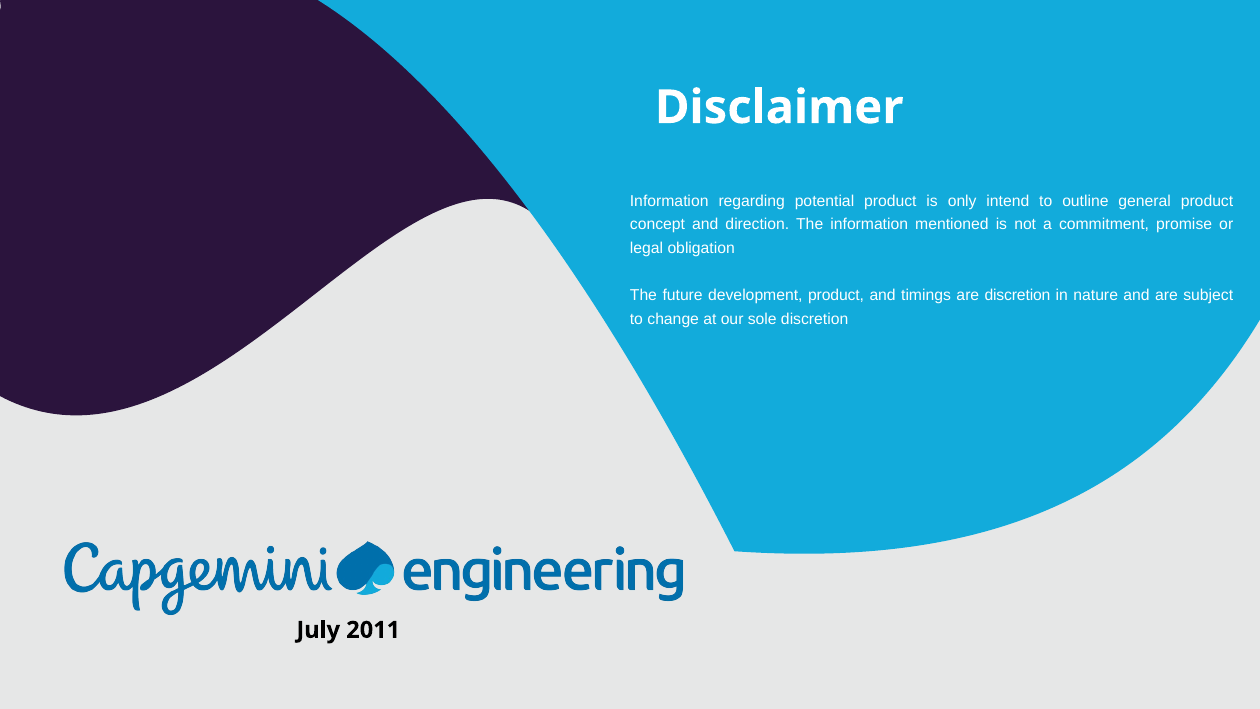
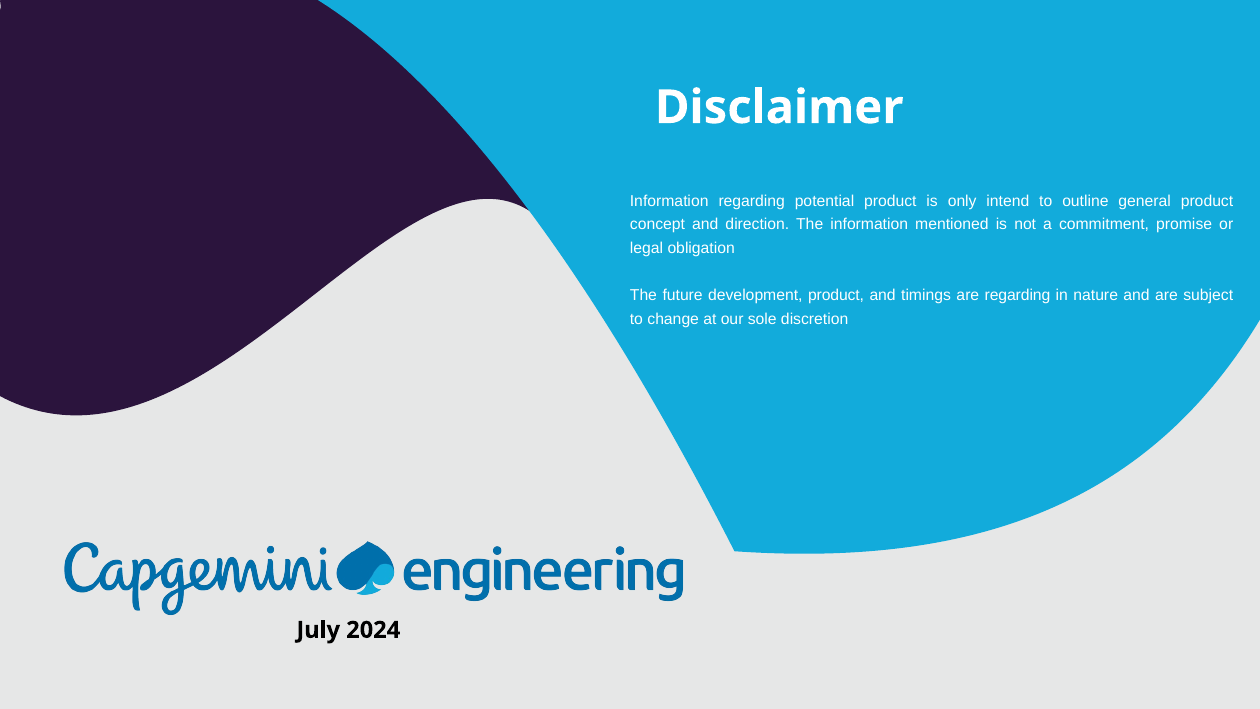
are discretion: discretion -> regarding
2011: 2011 -> 2024
